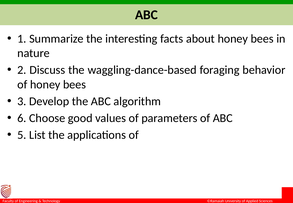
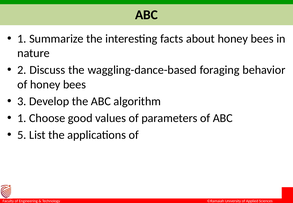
6 at (22, 118): 6 -> 1
